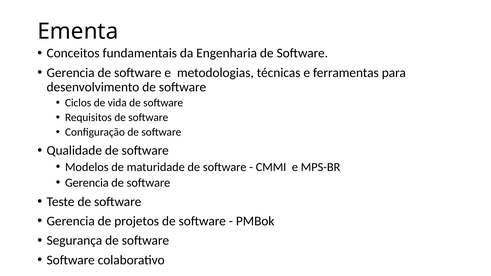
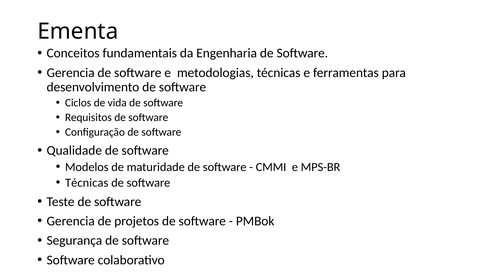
Gerencia at (87, 183): Gerencia -> Técnicas
